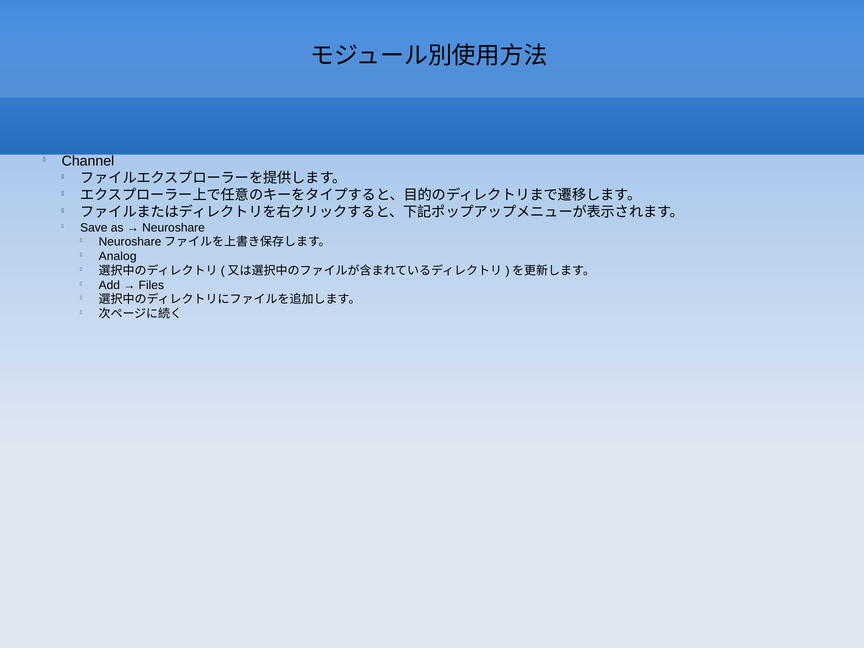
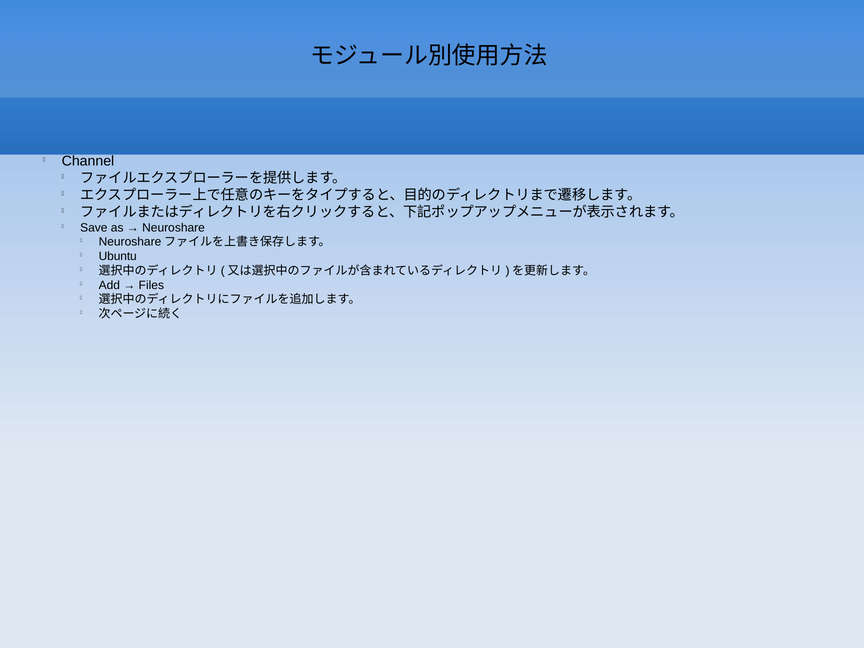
Analog: Analog -> Ubuntu
